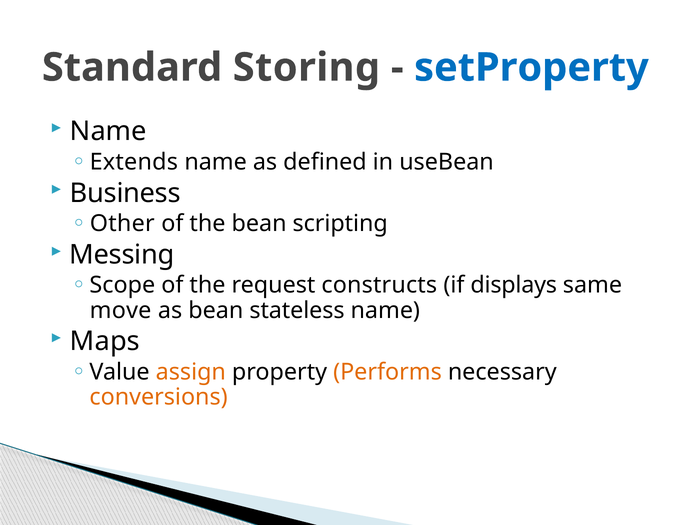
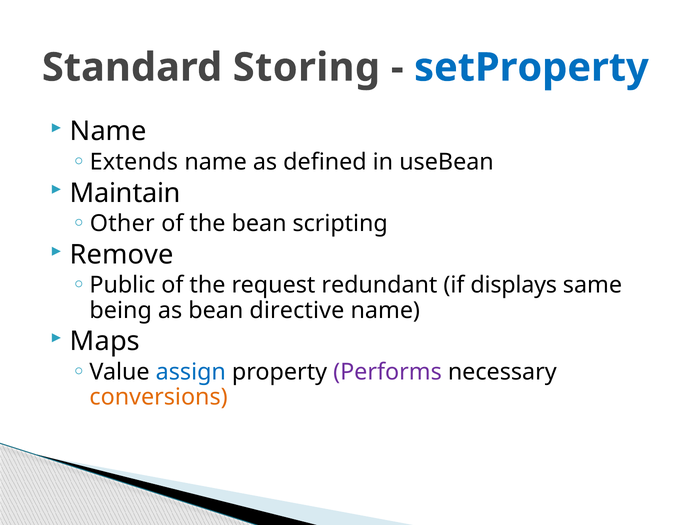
Business: Business -> Maintain
Messing: Messing -> Remove
Scope: Scope -> Public
constructs: constructs -> redundant
move: move -> being
stateless: stateless -> directive
assign colour: orange -> blue
Performs colour: orange -> purple
